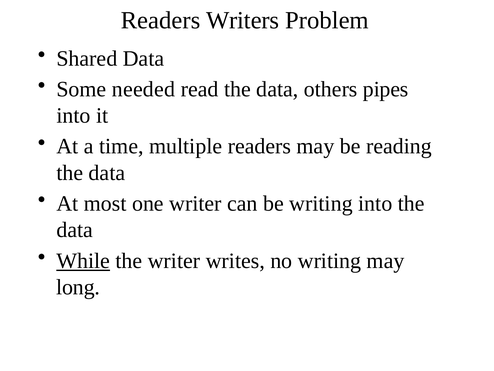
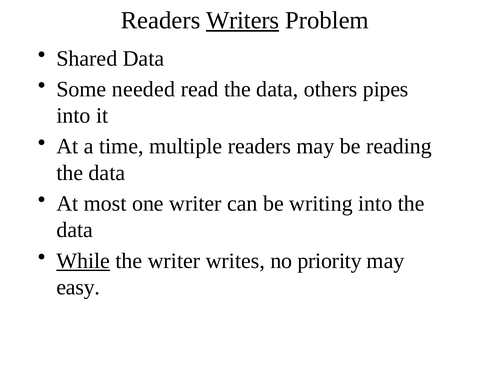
Writers underline: none -> present
no writing: writing -> priority
long: long -> easy
